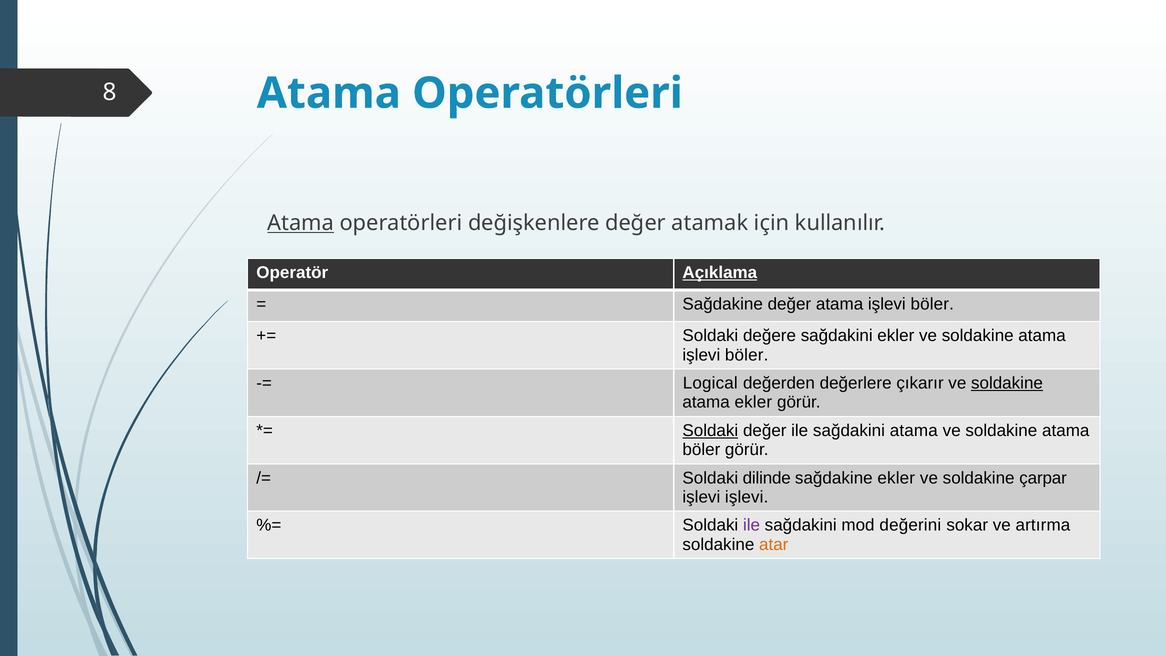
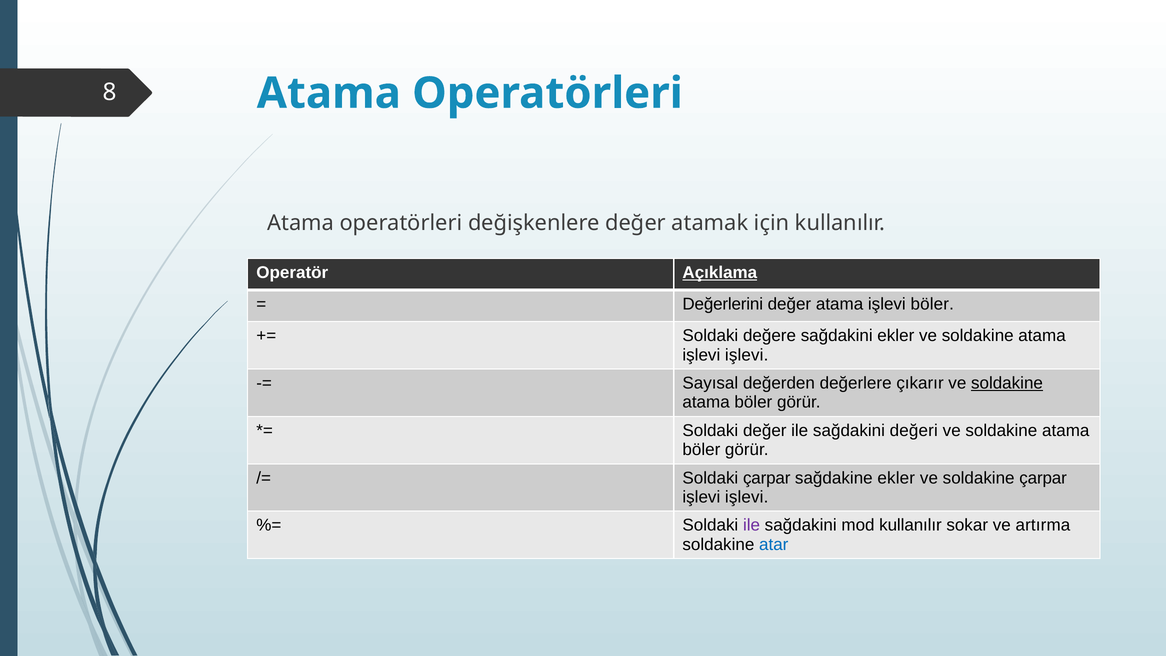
Atama at (301, 223) underline: present -> none
Sağdakine at (723, 304): Sağdakine -> Değerlerini
böler at (747, 355): böler -> işlevi
Logical: Logical -> Sayısal
ekler at (753, 402): ekler -> böler
Soldaki at (710, 431) underline: present -> none
sağdakini atama: atama -> değeri
Soldaki dilinde: dilinde -> çarpar
mod değerini: değerini -> kullanılır
atar colour: orange -> blue
